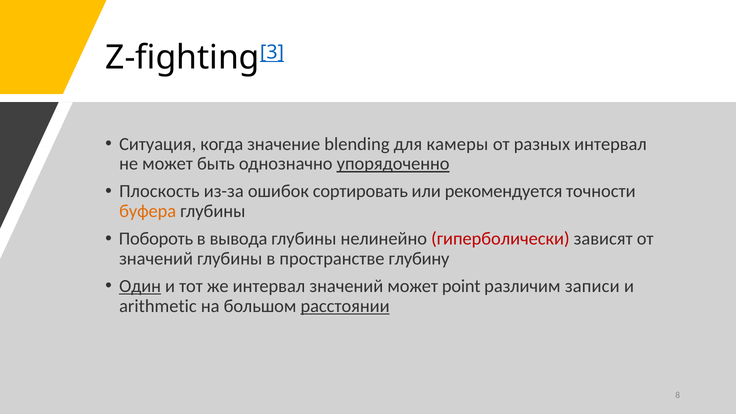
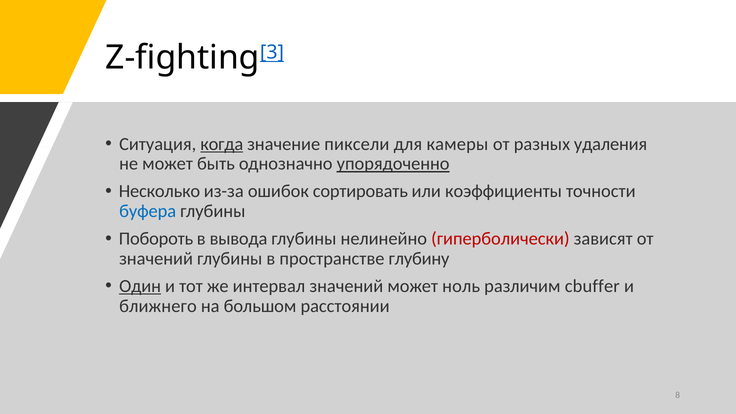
когда underline: none -> present
blending: blending -> пиксели
разных интервал: интервал -> удаления
Плоскость: Плоскость -> Несколько
рекомендуется: рекомендуется -> коэффициенты
буфера colour: orange -> blue
point: point -> ноль
записи: записи -> cbuffer
arithmetic: arithmetic -> ближнего
расстоянии underline: present -> none
